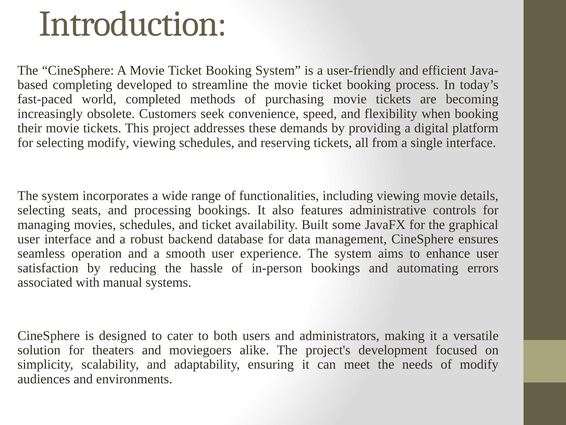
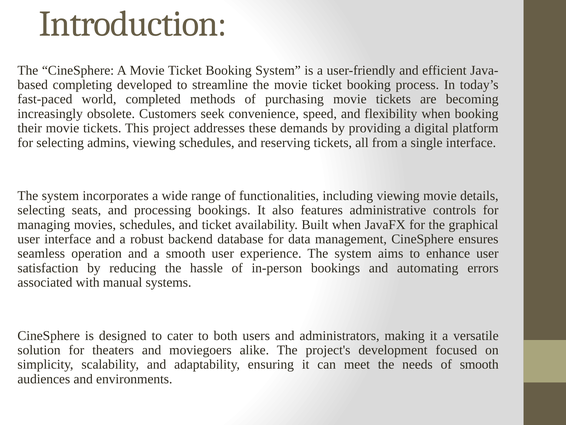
selecting modify: modify -> admins
Built some: some -> when
of modify: modify -> smooth
